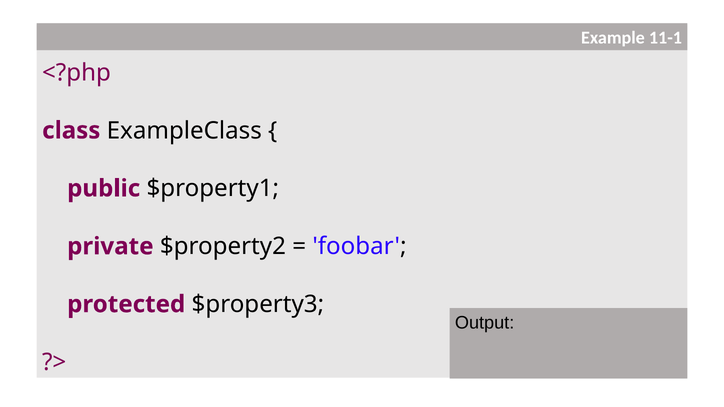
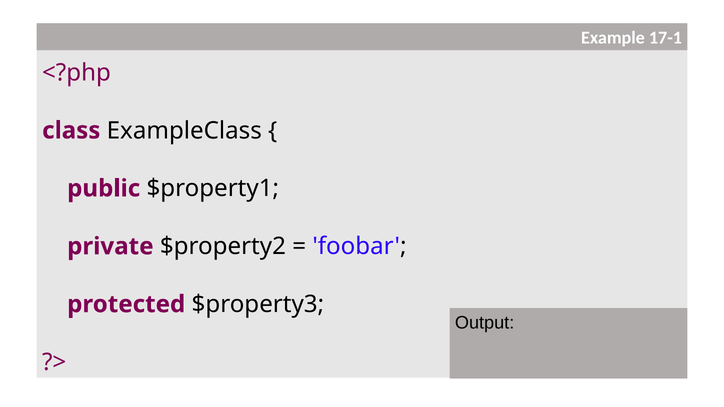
11-1: 11-1 -> 17-1
